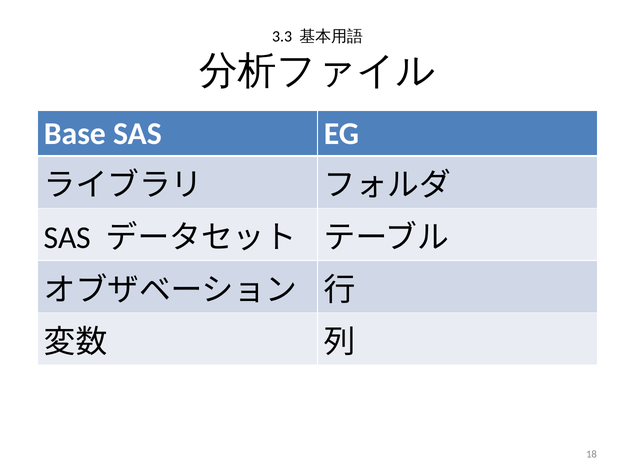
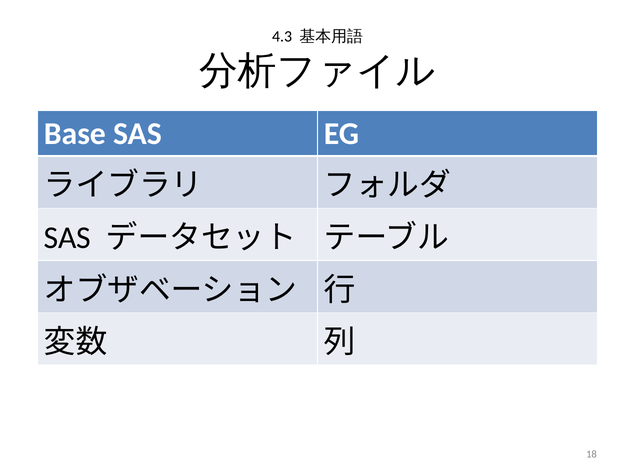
3.3: 3.3 -> 4.3
